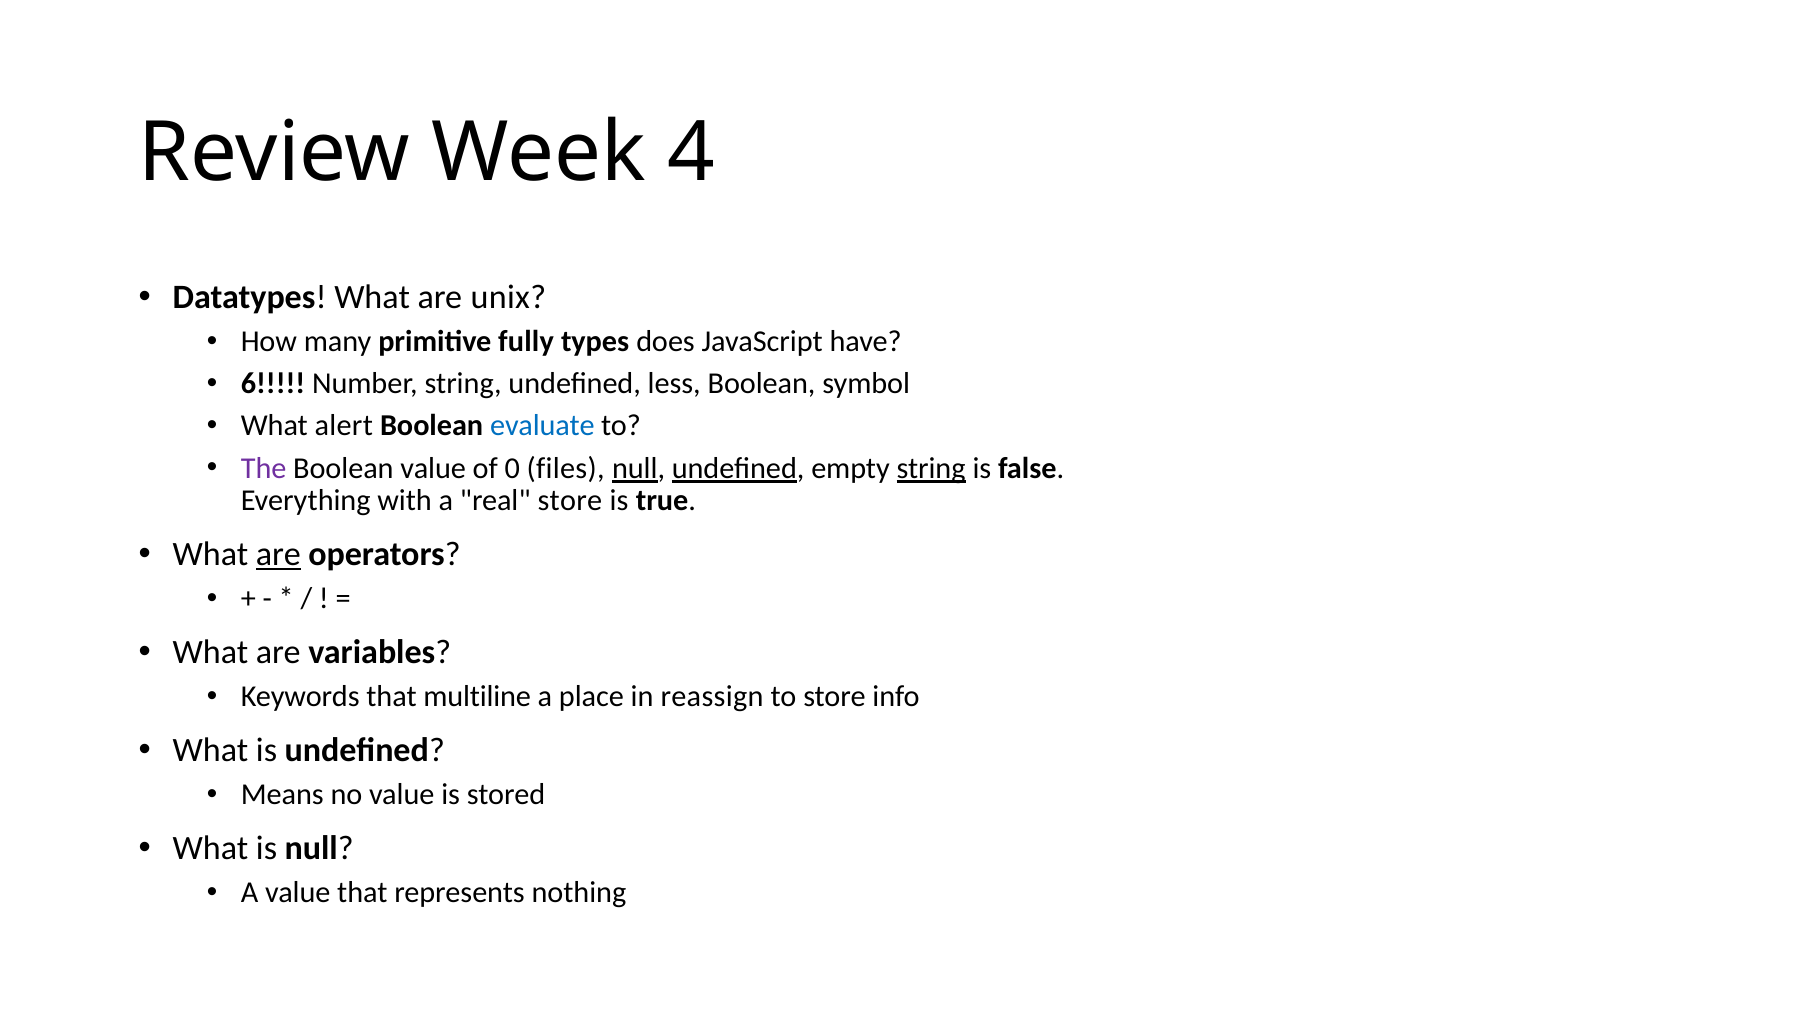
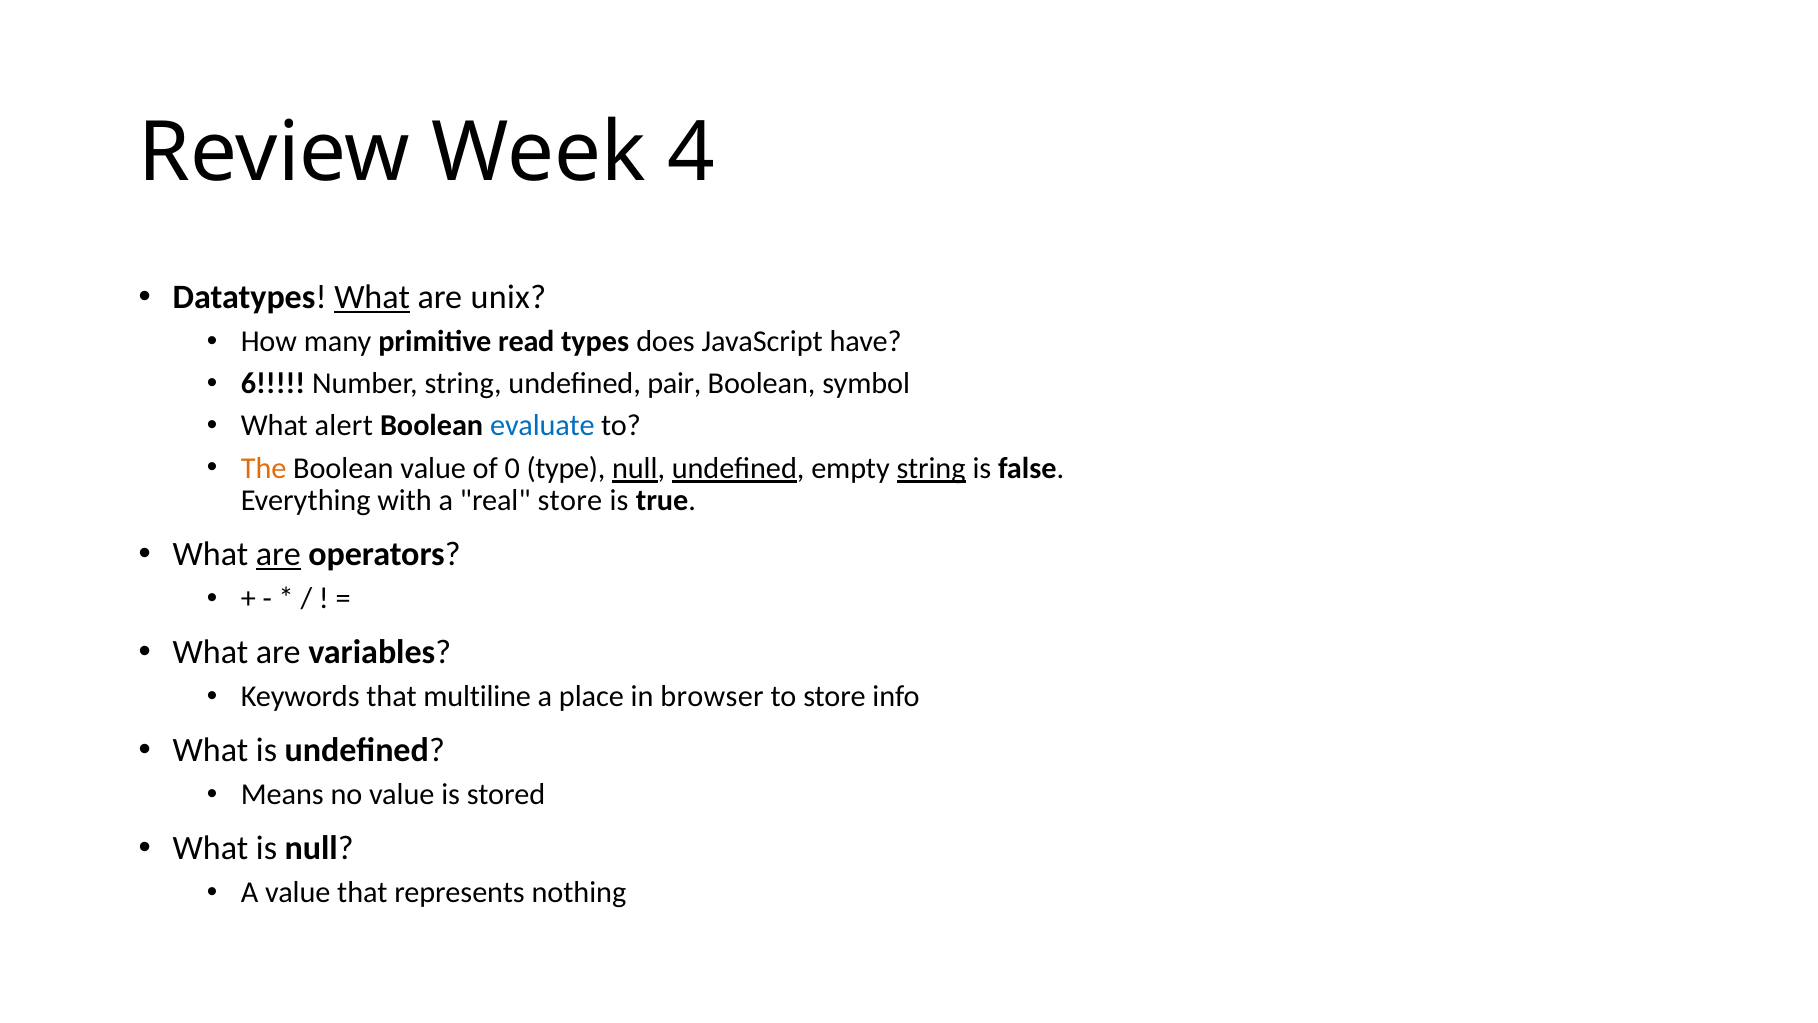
What at (372, 297) underline: none -> present
fully: fully -> read
less: less -> pair
The colour: purple -> orange
files: files -> type
reassign: reassign -> browser
